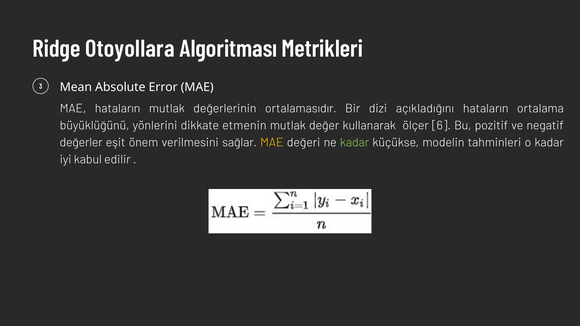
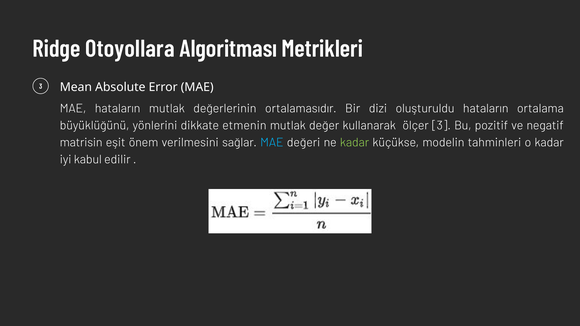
açıkladığını: açıkladığını -> oluşturuldu
ölçer 6: 6 -> 3
değerler: değerler -> matrisin
MAE at (272, 143) colour: yellow -> light blue
